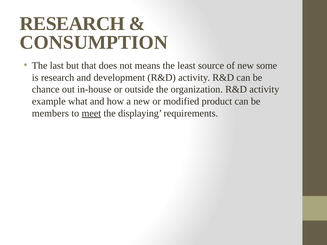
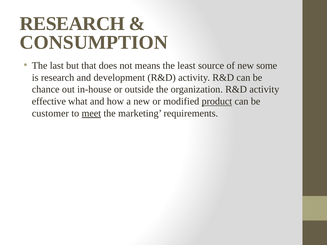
example: example -> effective
product underline: none -> present
members: members -> customer
displaying: displaying -> marketing
